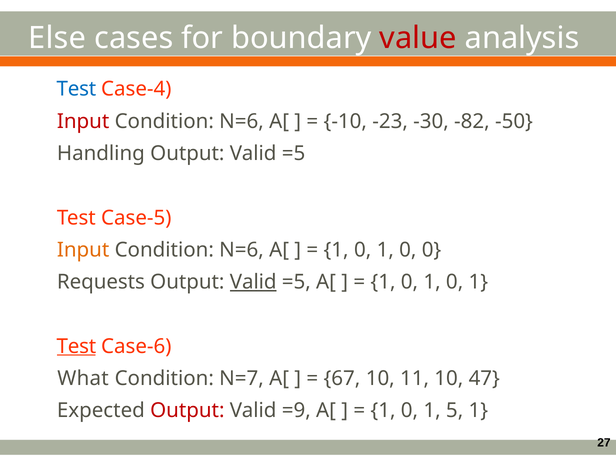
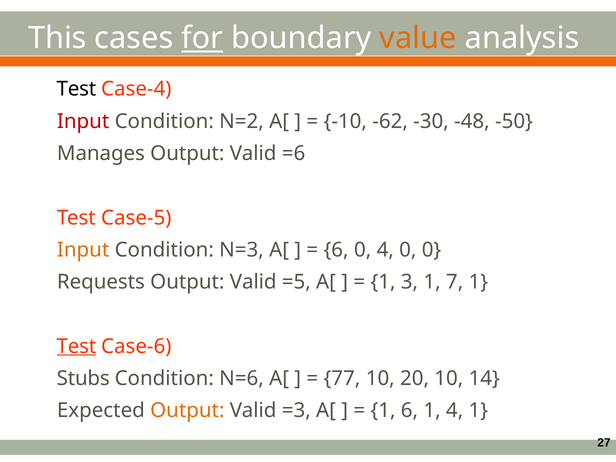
Else: Else -> This
for underline: none -> present
value colour: red -> orange
Test at (76, 89) colour: blue -> black
N=6 at (242, 121): N=6 -> N=2
-23: -23 -> -62
-82: -82 -> -48
Handling: Handling -> Manages
=5 at (294, 153): =5 -> =6
N=6 at (242, 250): N=6 -> N=3
1 at (336, 250): 1 -> 6
1 at (385, 250): 1 -> 4
Valid at (253, 282) underline: present -> none
0 at (409, 282): 0 -> 3
0 at (455, 282): 0 -> 7
What: What -> Stubs
N=7: N=7 -> N=6
67: 67 -> 77
11: 11 -> 20
47: 47 -> 14
Output at (187, 411) colour: red -> orange
=9: =9 -> =3
0 at (409, 411): 0 -> 6
1 5: 5 -> 4
